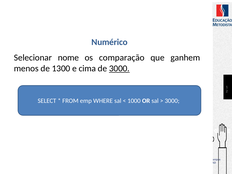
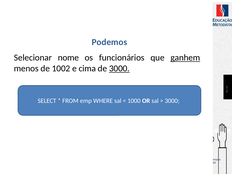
Numérico: Numérico -> Podemos
comparação: comparação -> funcionários
ganhem underline: none -> present
1300: 1300 -> 1002
